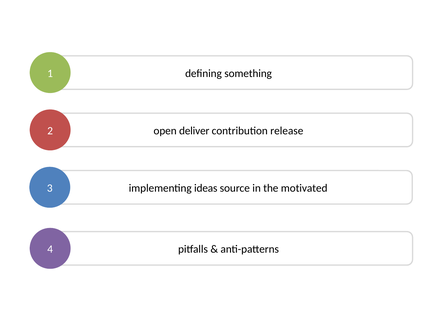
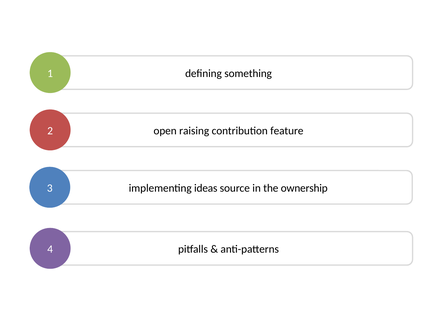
deliver: deliver -> raising
release: release -> feature
motivated: motivated -> ownership
